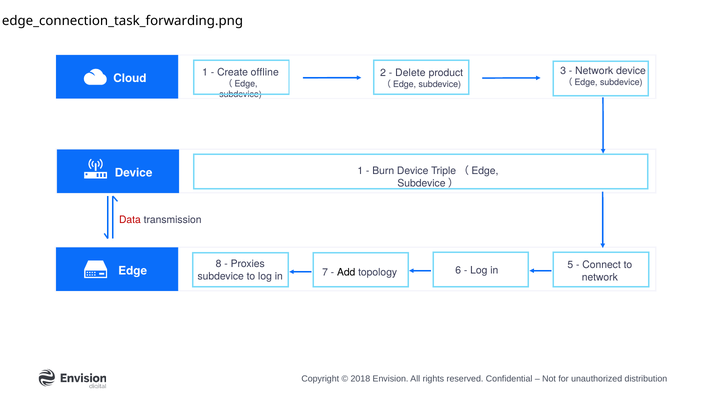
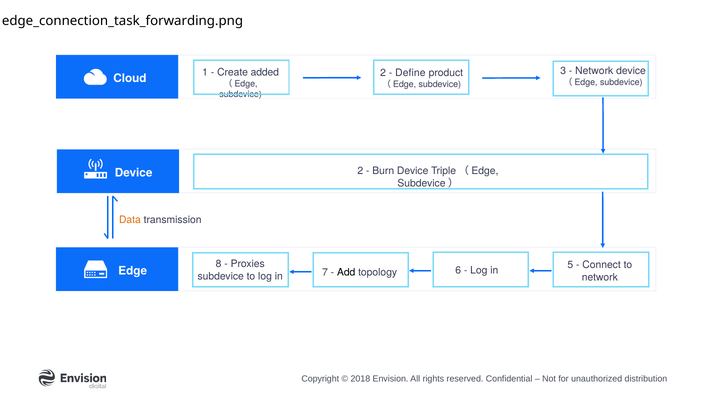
offline: offline -> added
Delete: Delete -> Define
Device 1: 1 -> 2
Data colour: red -> orange
